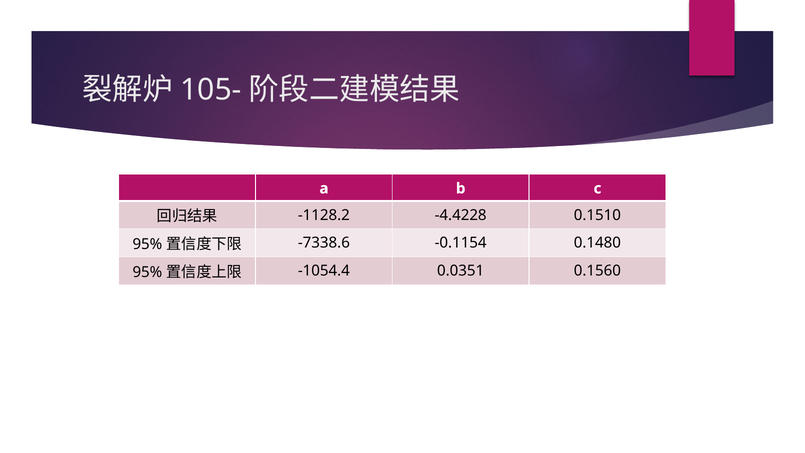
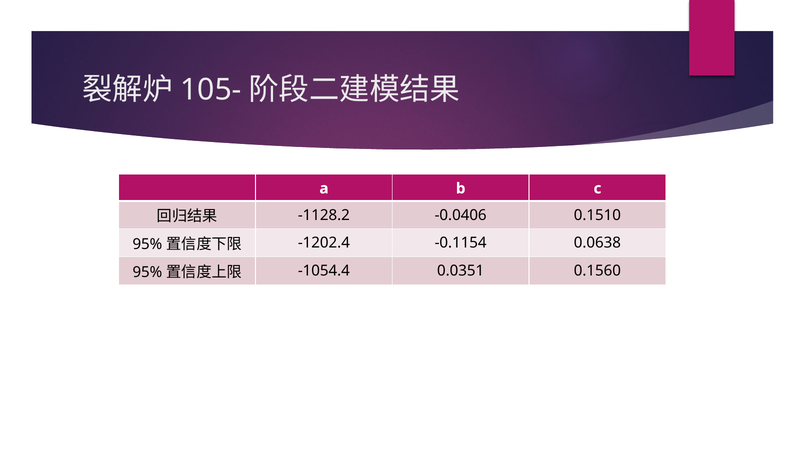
-4.4228: -4.4228 -> -0.0406
-7338.6: -7338.6 -> -1202.4
0.1480: 0.1480 -> 0.0638
